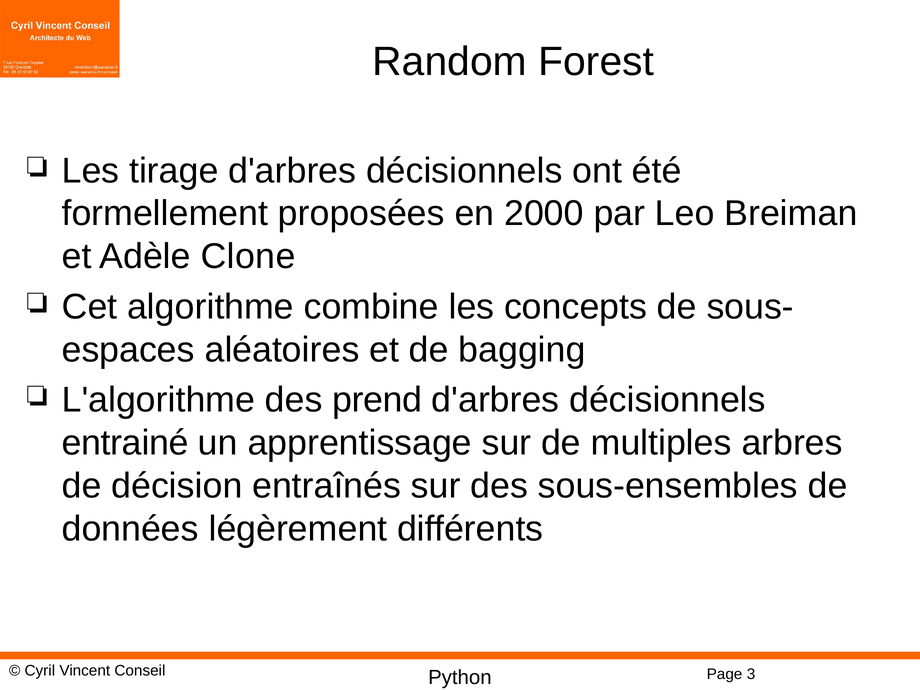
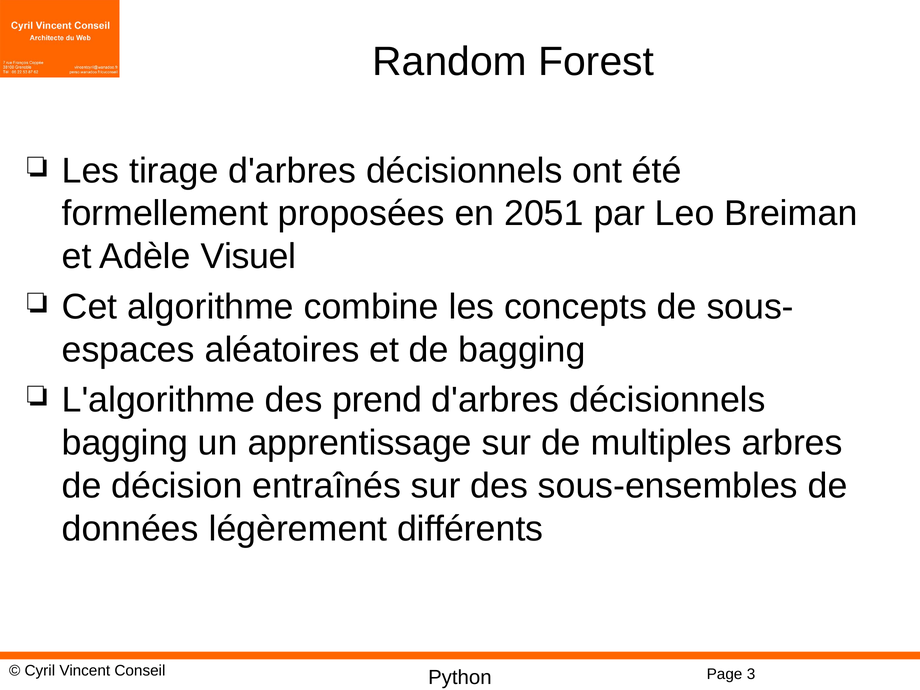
2000: 2000 -> 2051
Clone: Clone -> Visuel
entrainé at (125, 443): entrainé -> bagging
